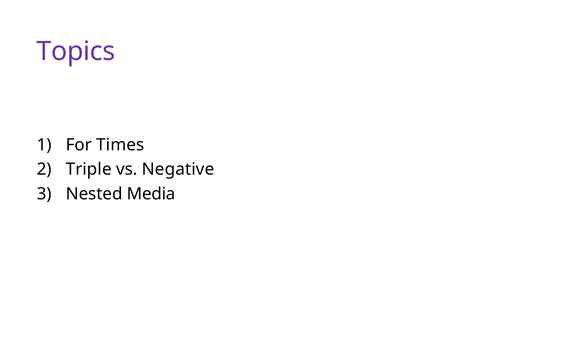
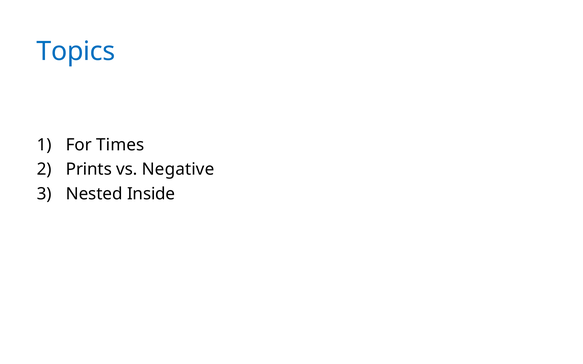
Topics colour: purple -> blue
Triple: Triple -> Prints
Media: Media -> Inside
